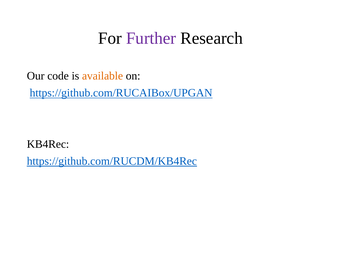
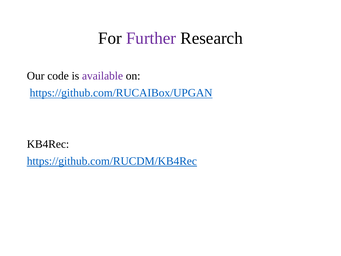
available colour: orange -> purple
